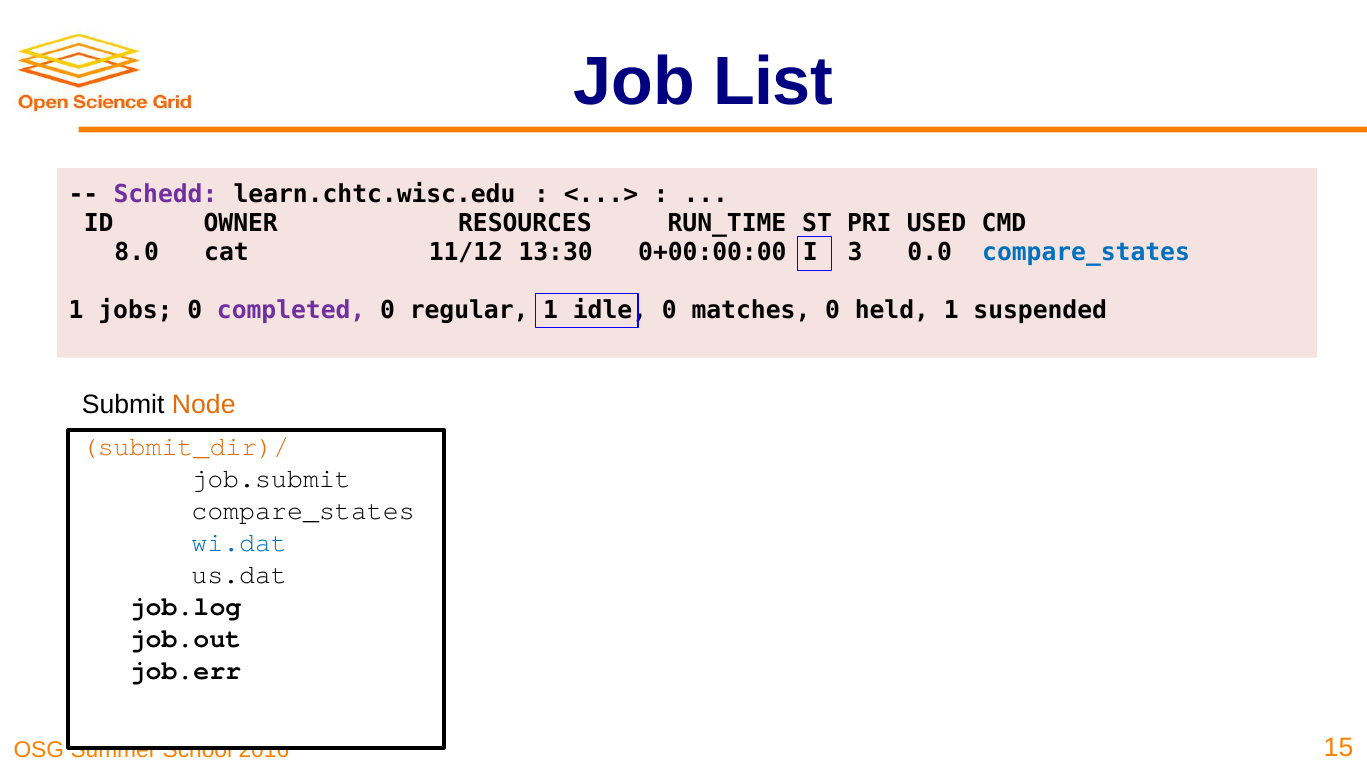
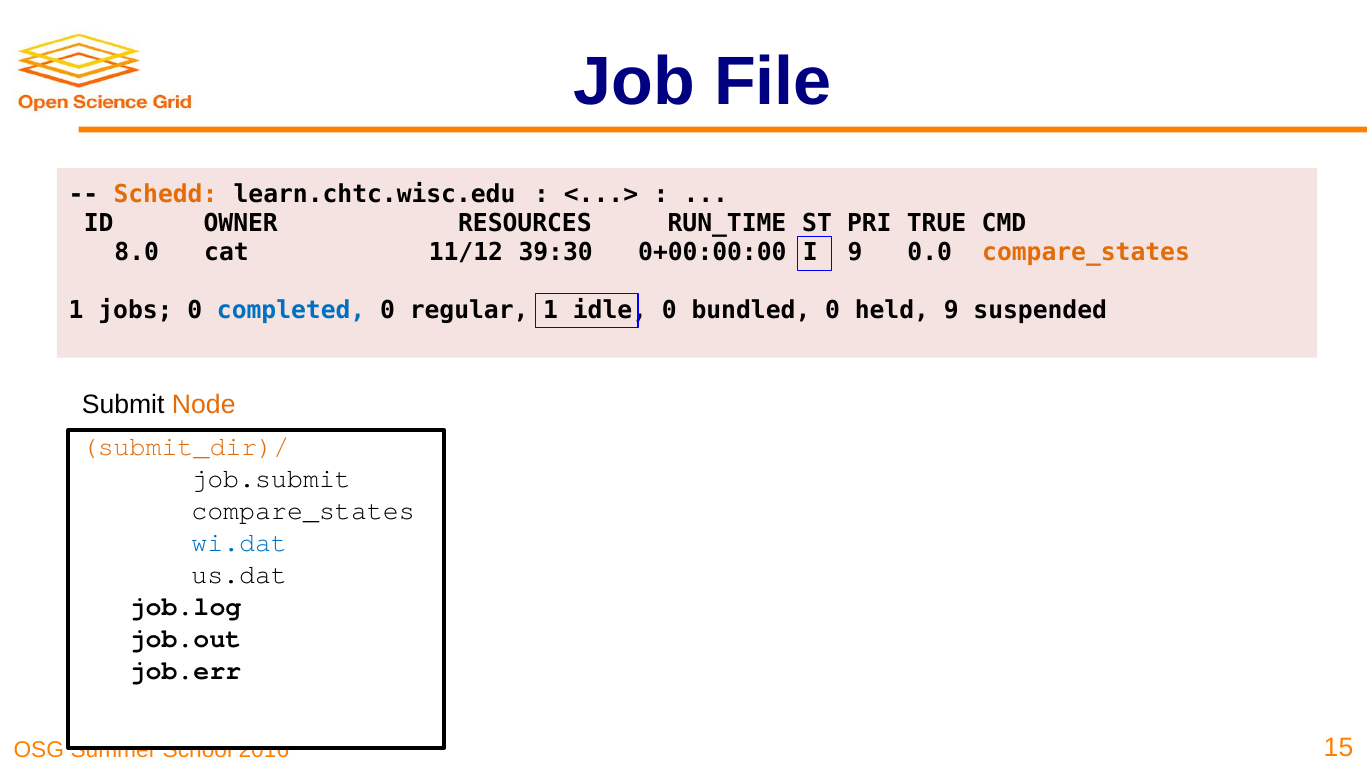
List: List -> File
Schedd colour: purple -> orange
USED: USED -> TRUE
13:30: 13:30 -> 39:30
I 3: 3 -> 9
compare_states at (1086, 252) colour: blue -> orange
completed colour: purple -> blue
matches: matches -> bundled
held 1: 1 -> 9
